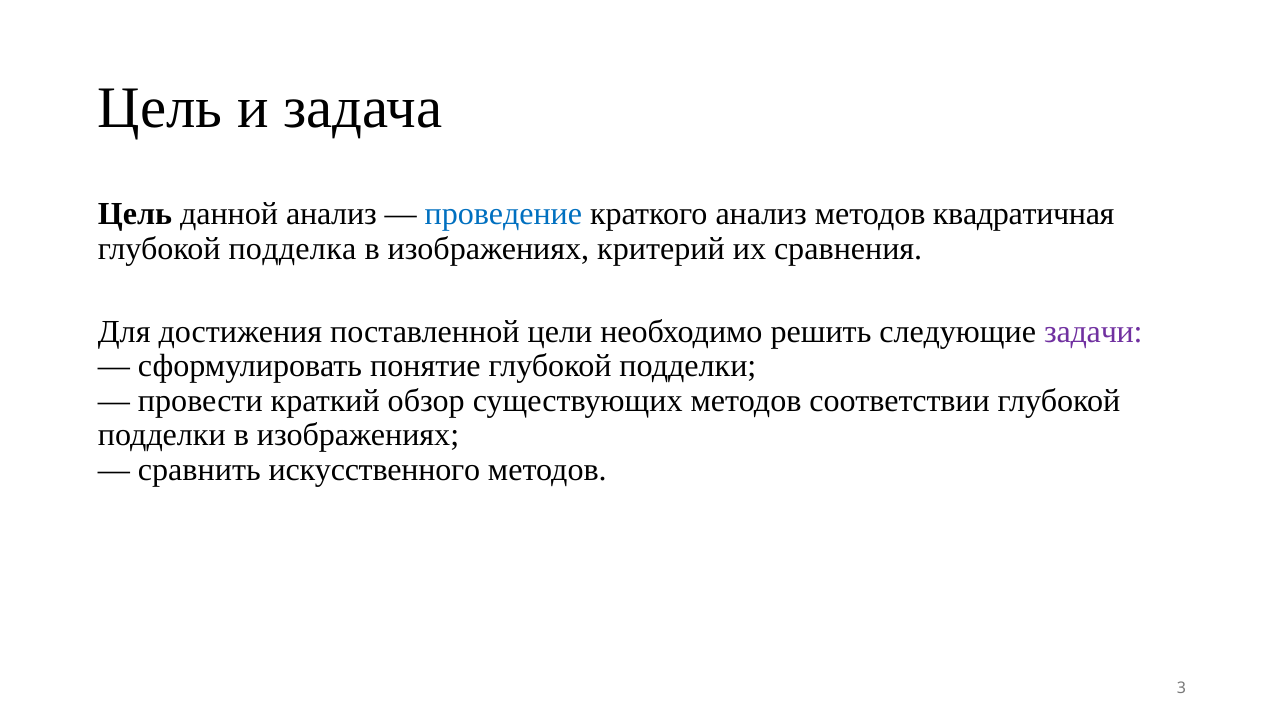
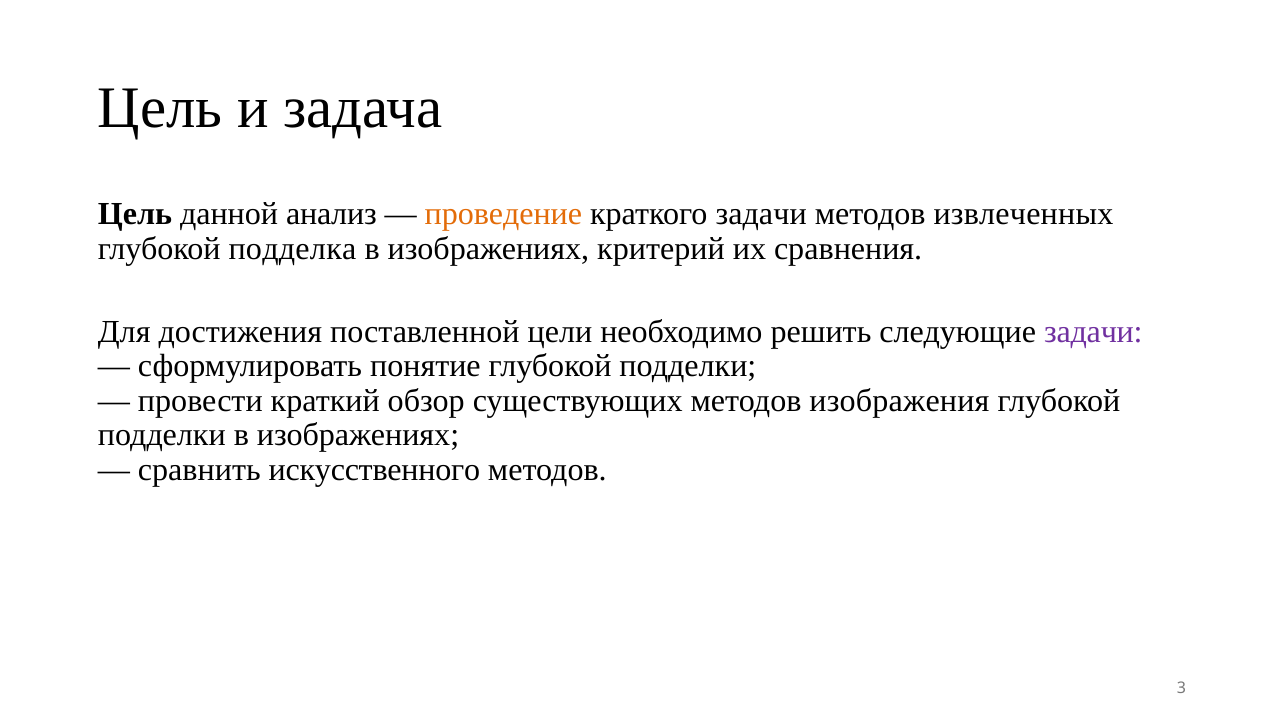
проведение colour: blue -> orange
краткого анализ: анализ -> задачи
квадратичная: квадратичная -> извлеченных
соответствии: соответствии -> изображения
